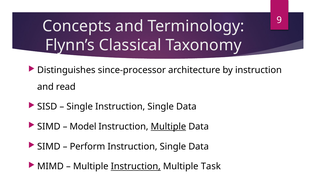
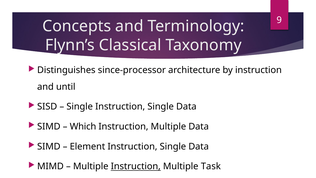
read: read -> until
Model: Model -> Which
Multiple at (168, 126) underline: present -> none
Perform: Perform -> Element
